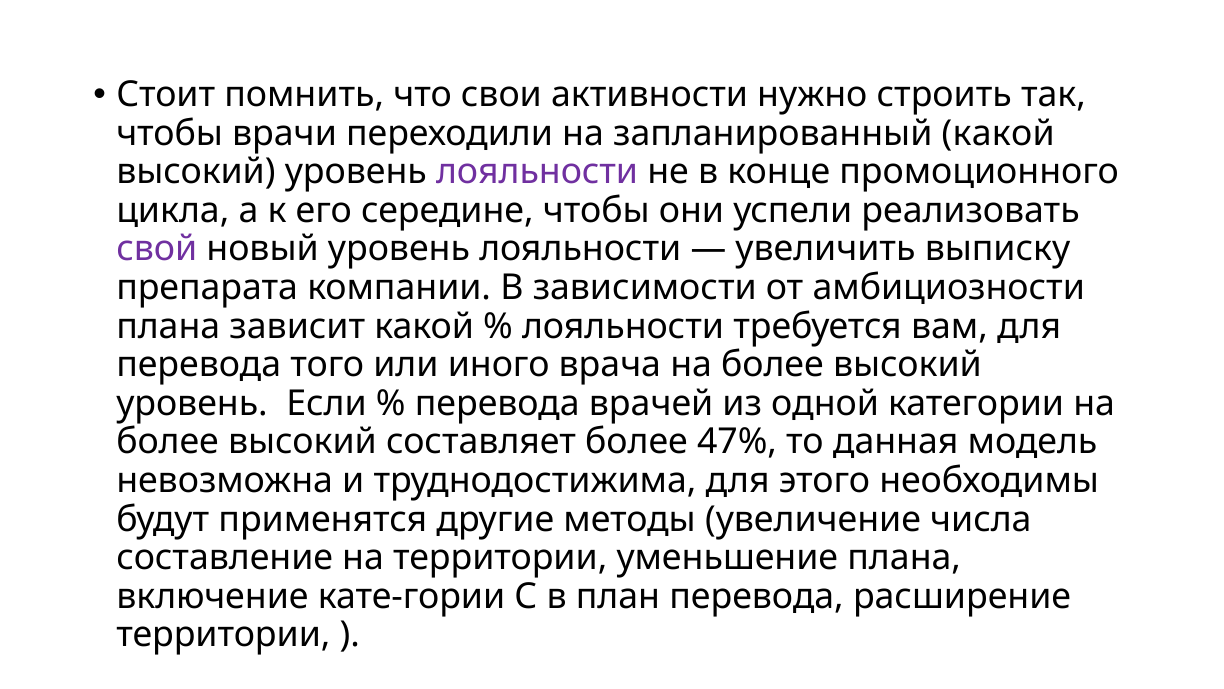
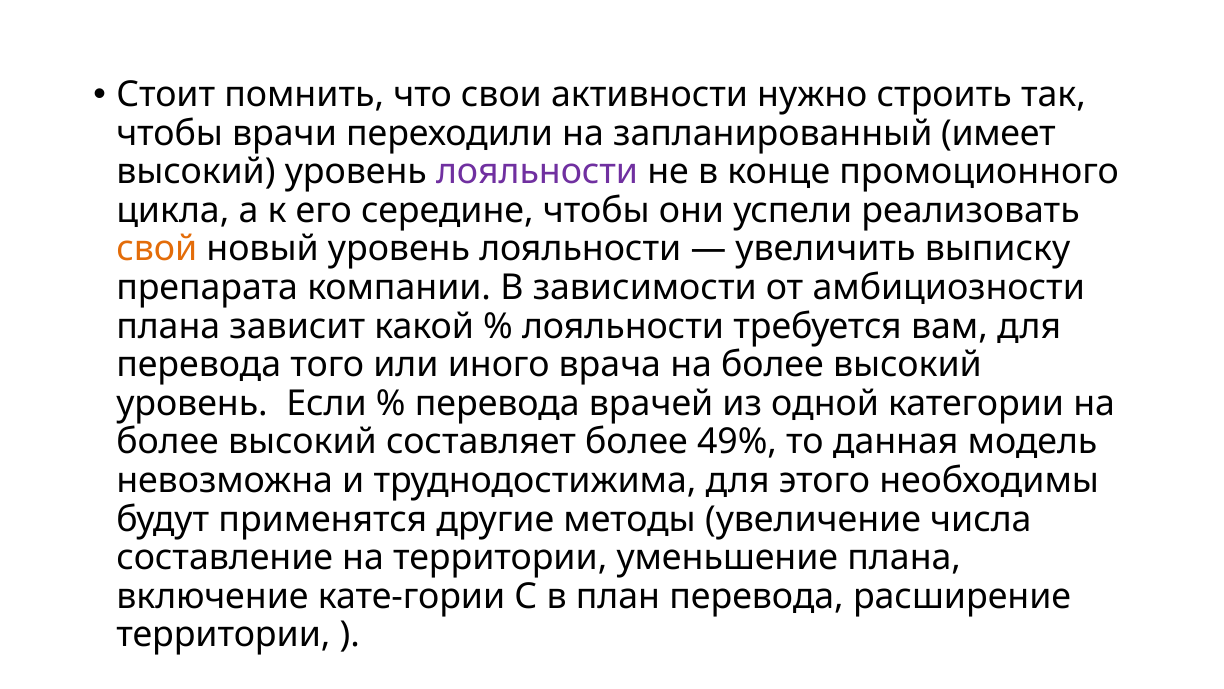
запланированный какой: какой -> имеет
свой colour: purple -> orange
47%: 47% -> 49%
